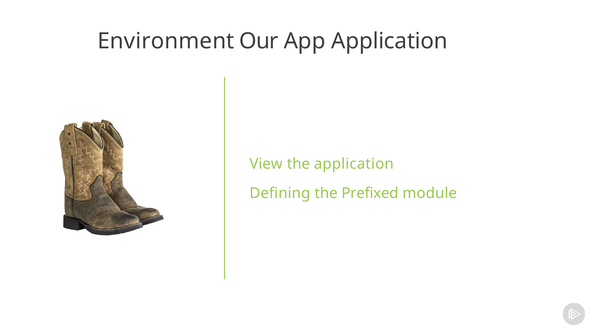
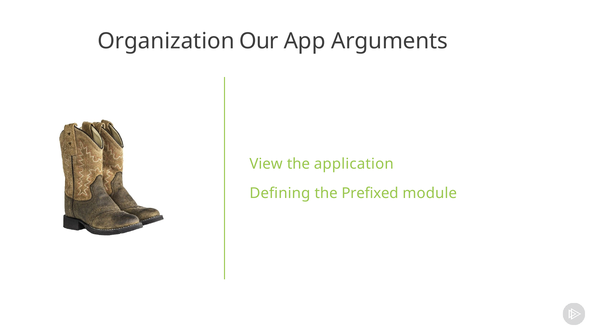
Environment: Environment -> Organization
App Application: Application -> Arguments
